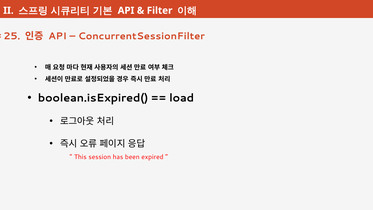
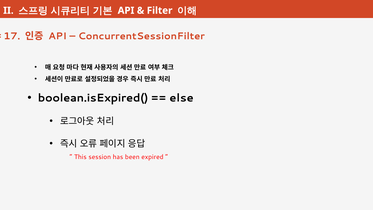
25: 25 -> 17
load: load -> else
